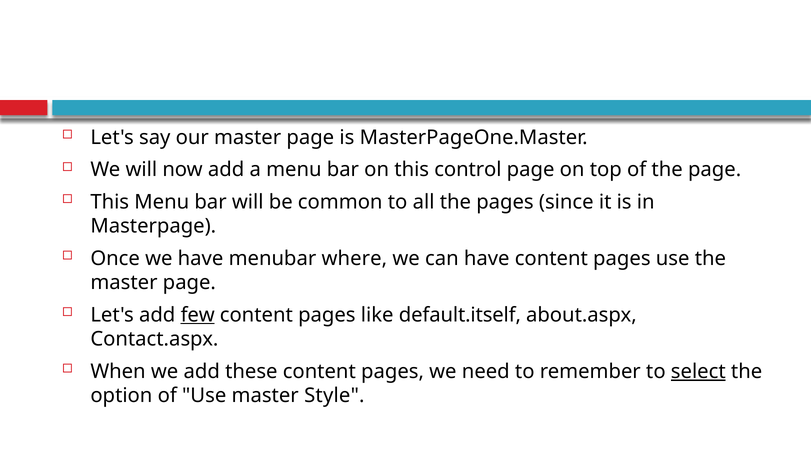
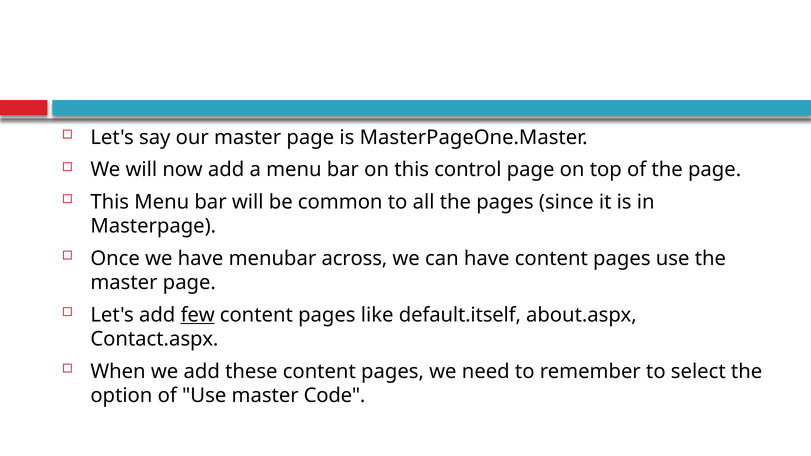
where: where -> across
select underline: present -> none
Style: Style -> Code
